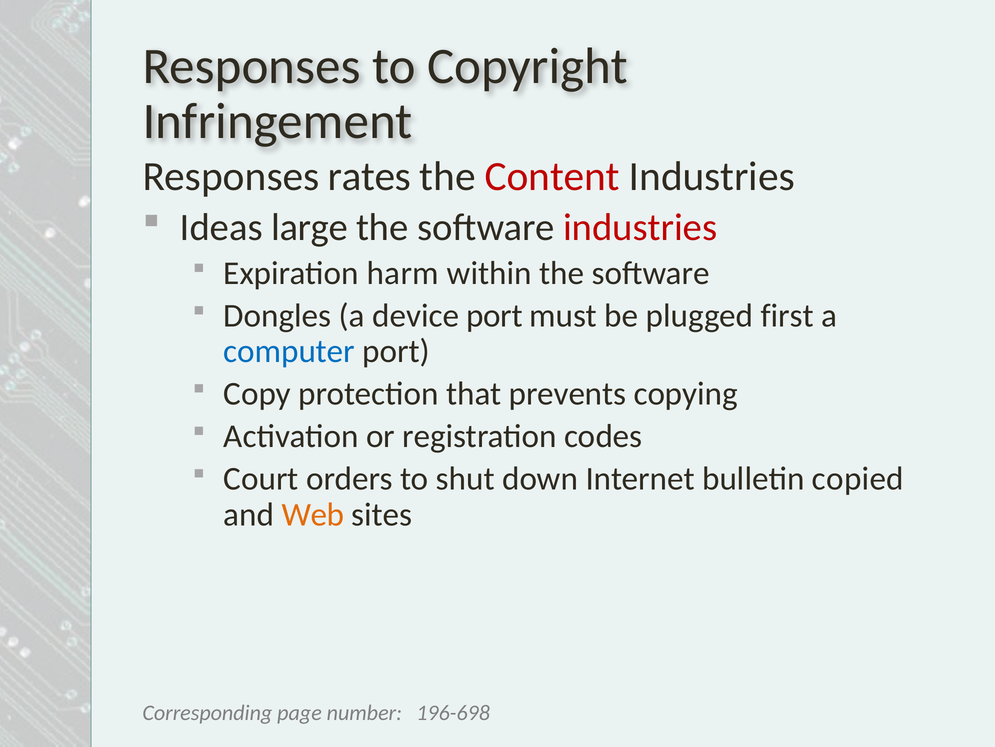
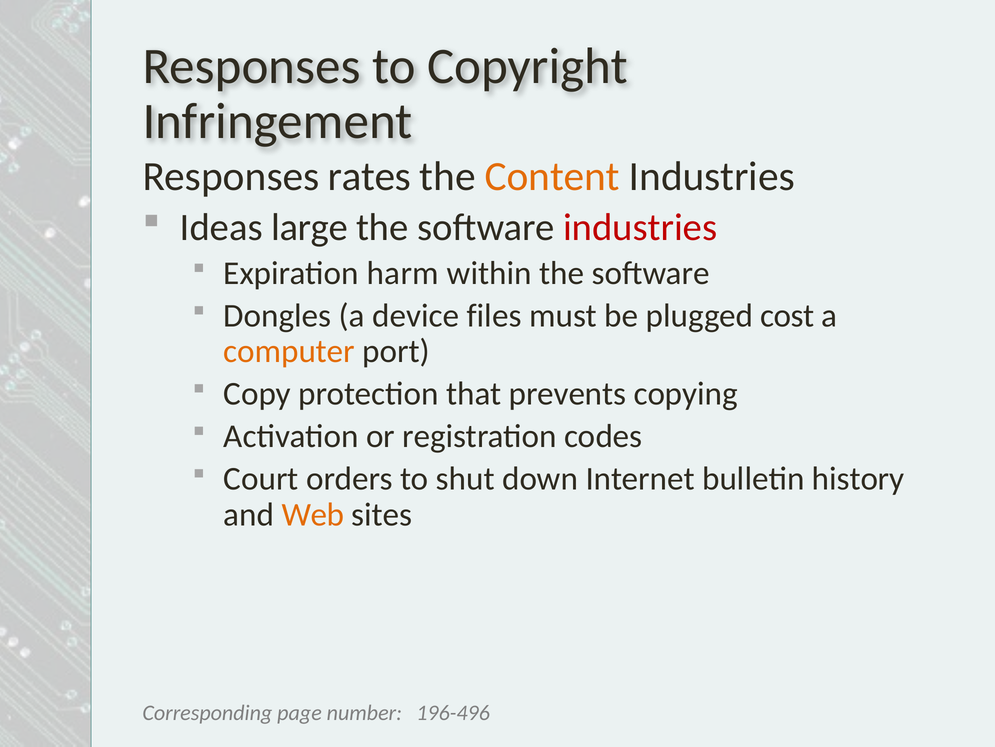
Content colour: red -> orange
device port: port -> files
first: first -> cost
computer colour: blue -> orange
copied: copied -> history
196-698: 196-698 -> 196-496
